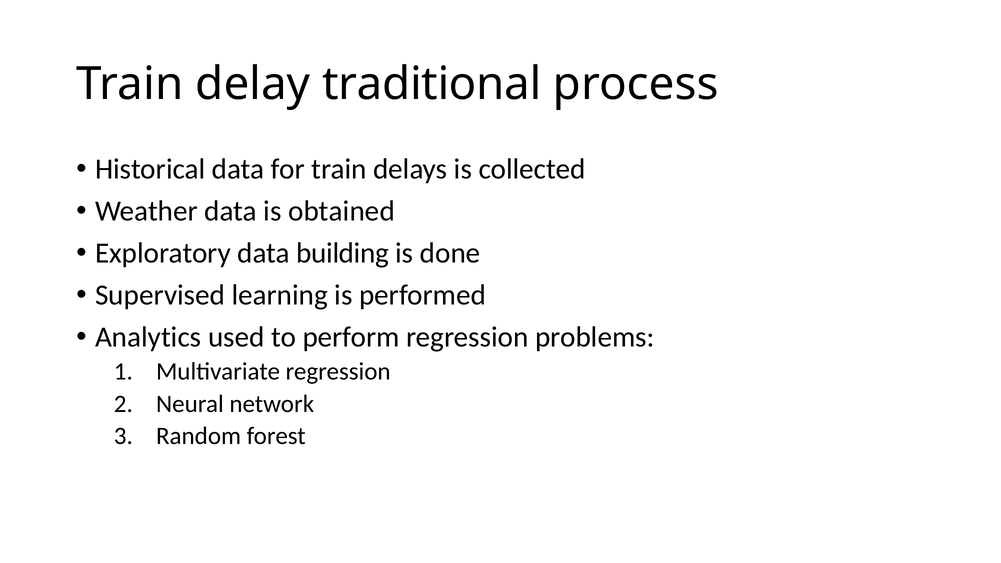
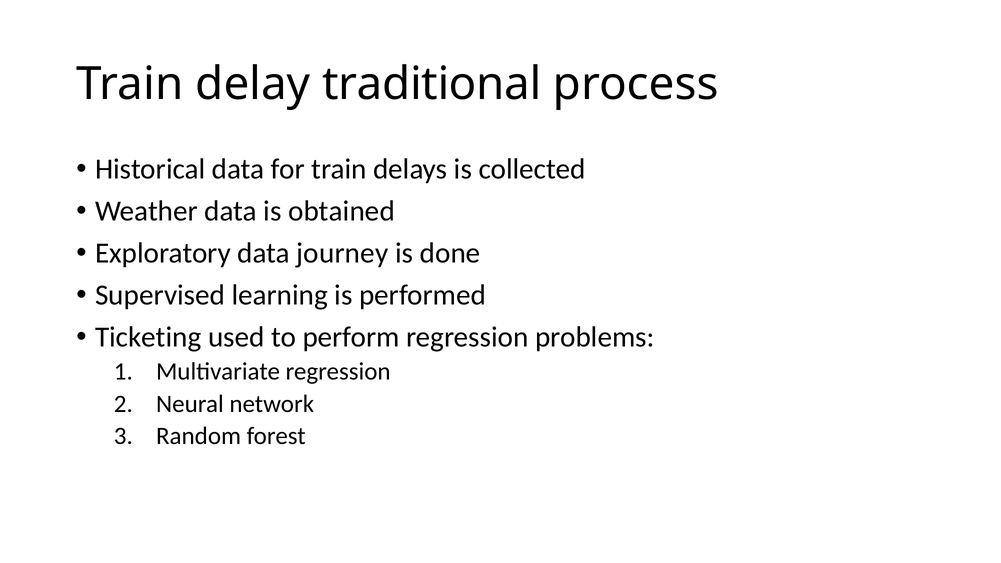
building: building -> journey
Analytics: Analytics -> Ticketing
